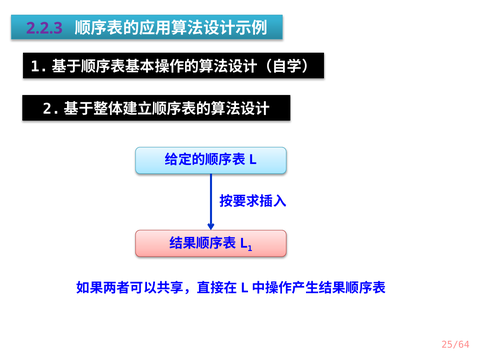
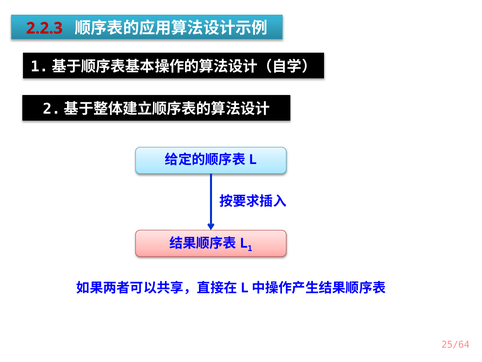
2.2.3 colour: purple -> red
